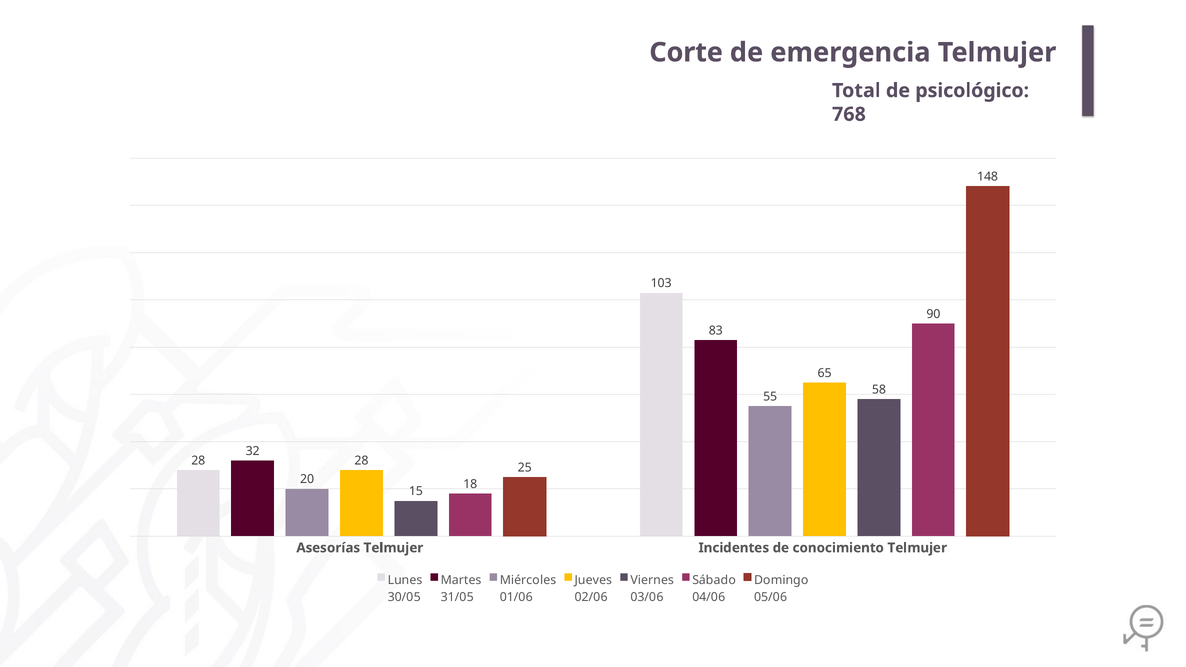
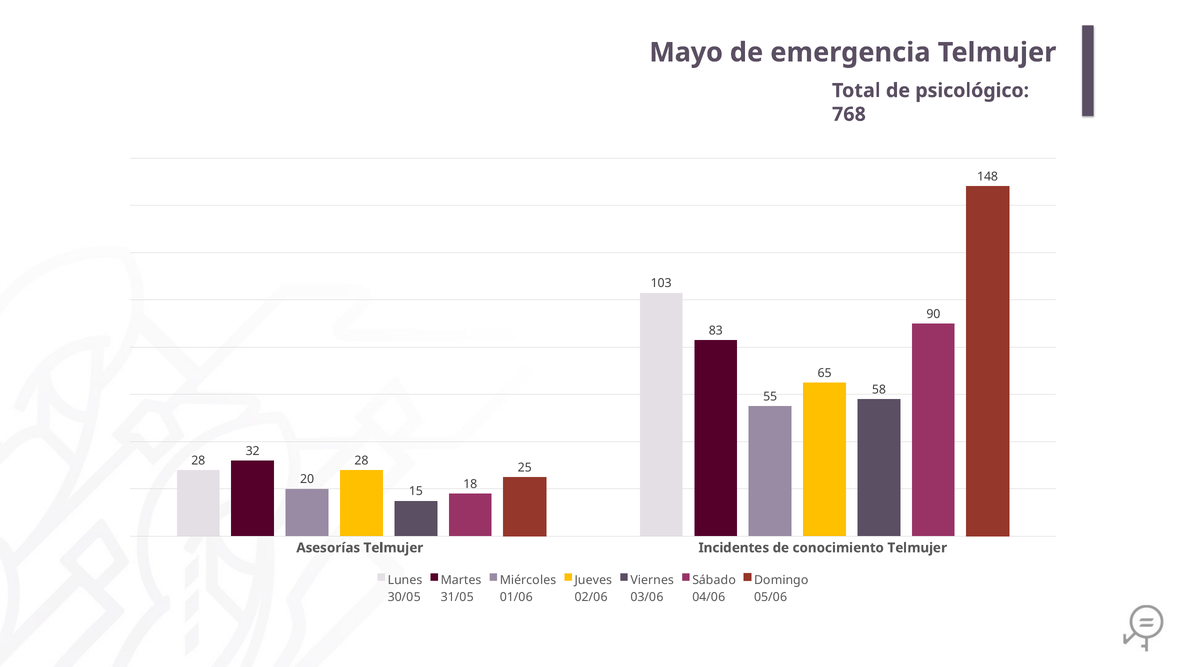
Corte: Corte -> Mayo
